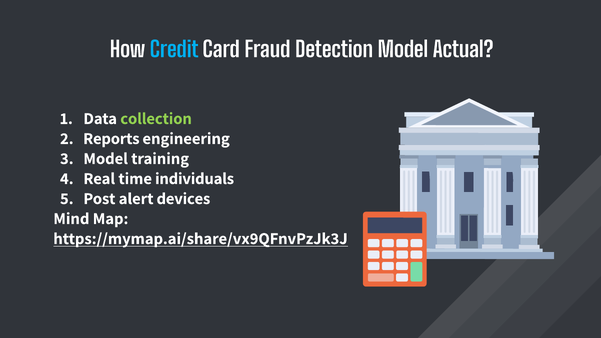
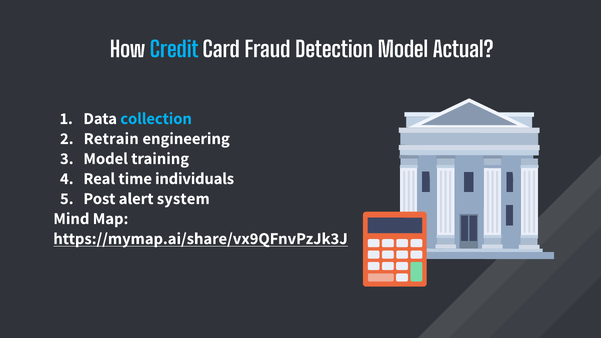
collection colour: light green -> light blue
Reports: Reports -> Retrain
devices: devices -> system
